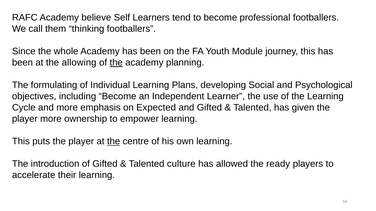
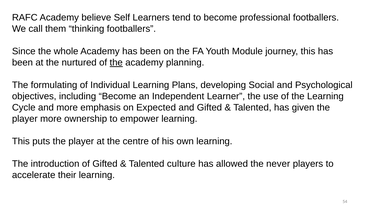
allowing: allowing -> nurtured
the at (114, 142) underline: present -> none
ready: ready -> never
